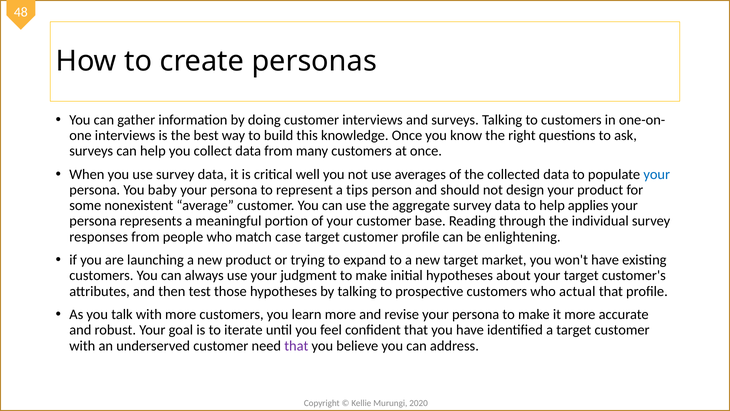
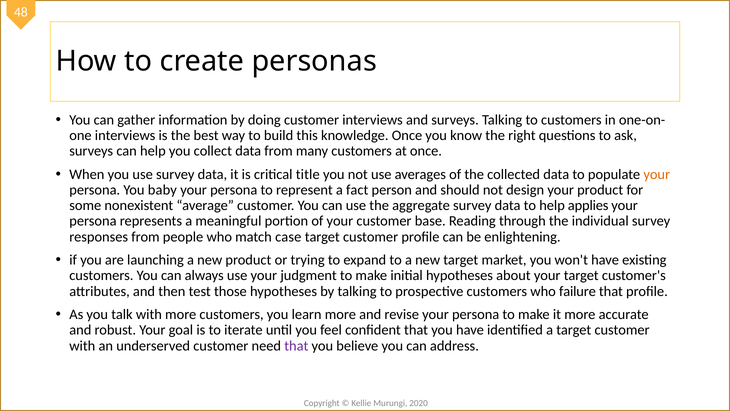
well: well -> title
your at (657, 174) colour: blue -> orange
tips: tips -> fact
actual: actual -> failure
